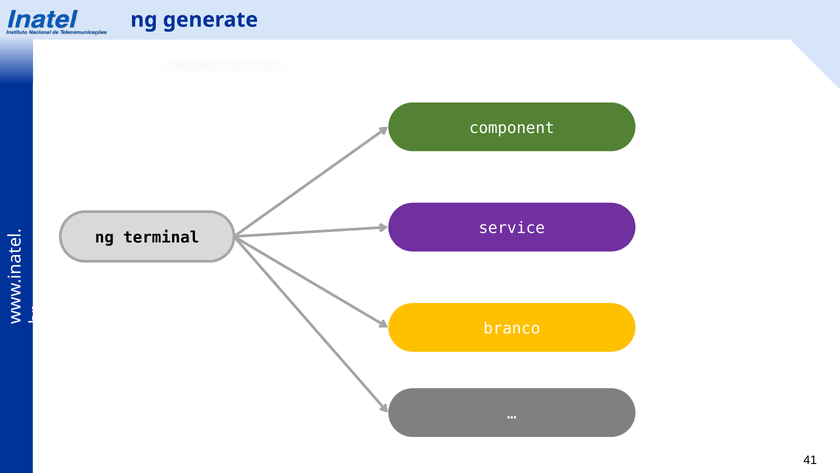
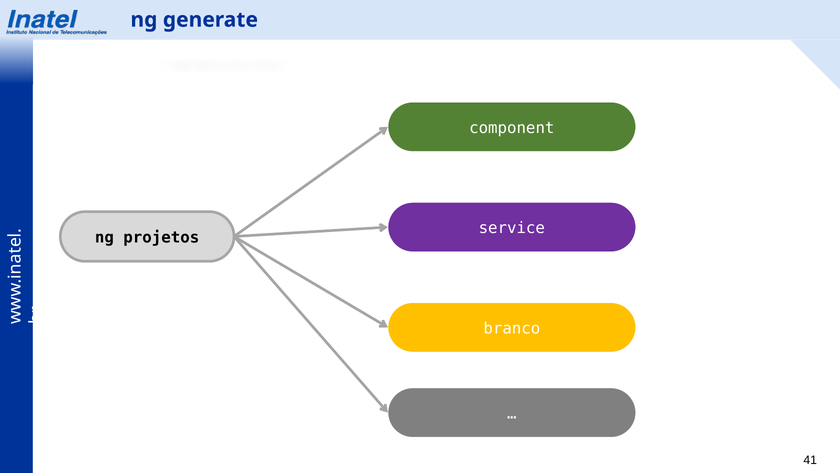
terminal: terminal -> projetos
